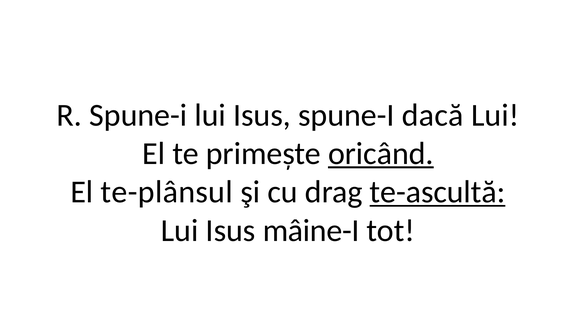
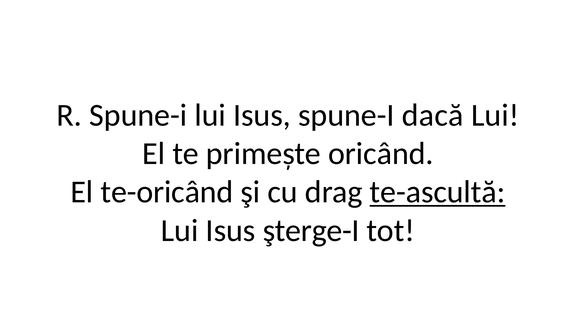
oricând underline: present -> none
te-plânsul: te-plânsul -> te-oricând
mâine-I: mâine-I -> şterge-I
